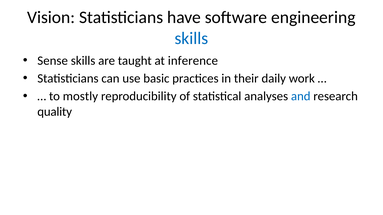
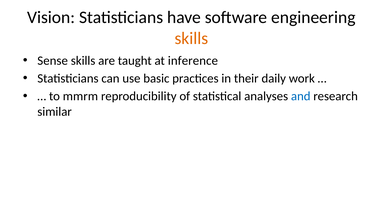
skills at (191, 38) colour: blue -> orange
mostly: mostly -> mmrm
quality: quality -> similar
